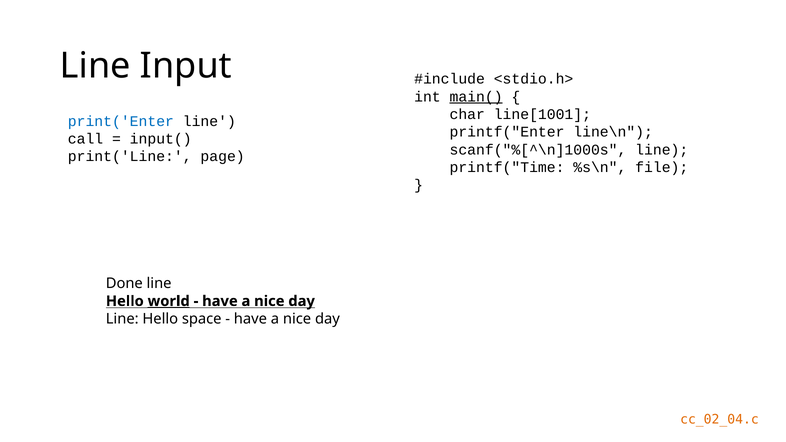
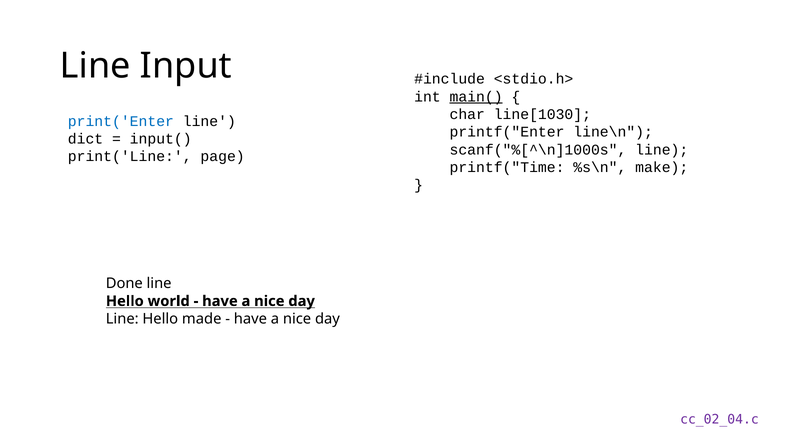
line[1001: line[1001 -> line[1030
call: call -> dict
file: file -> make
world underline: present -> none
space: space -> made
cc_02_04.c colour: orange -> purple
